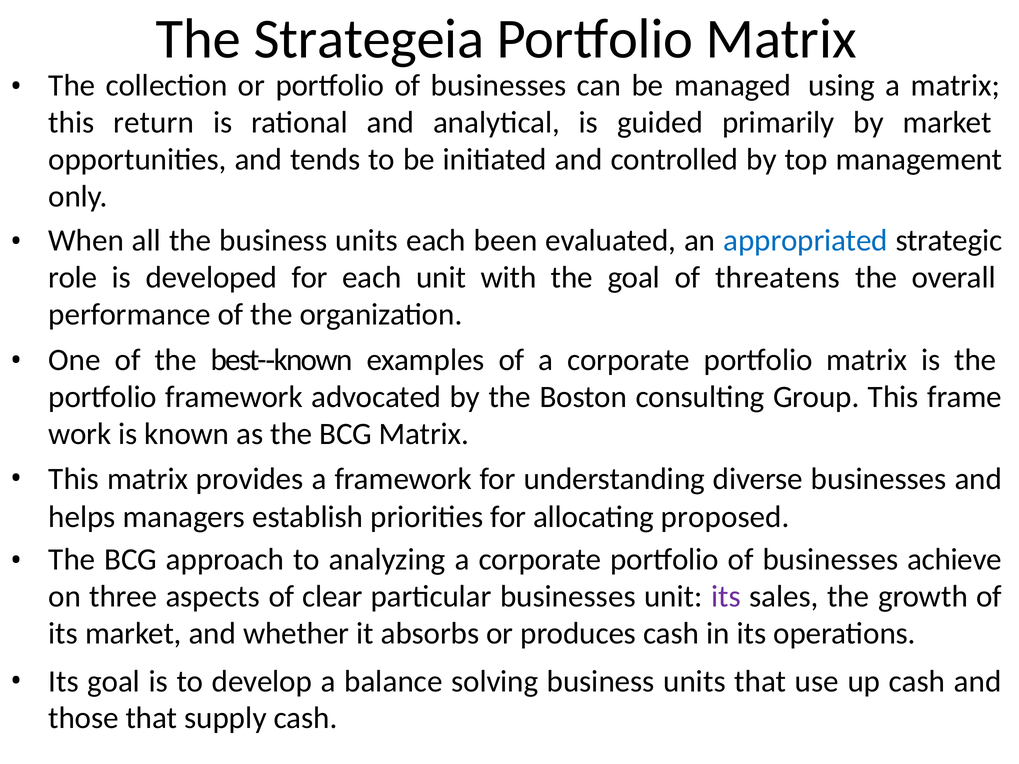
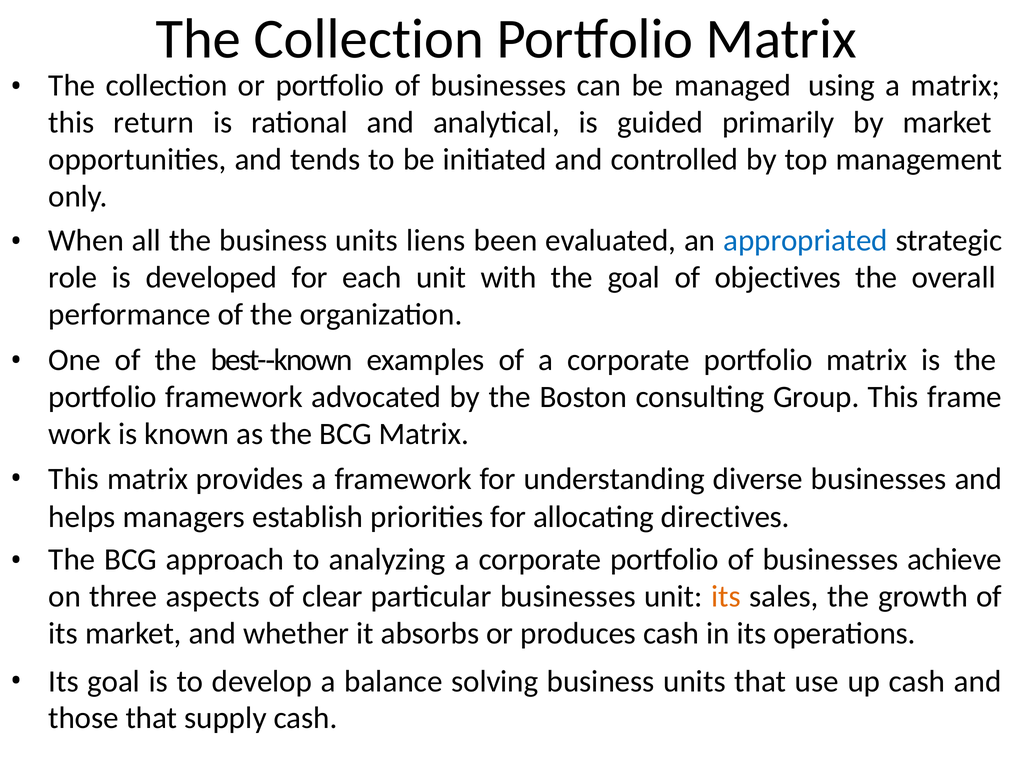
Strategeia at (369, 39): Strategeia -> Collection
units each: each -> liens
threatens: threatens -> objectives
proposed: proposed -> directives
its at (726, 597) colour: purple -> orange
